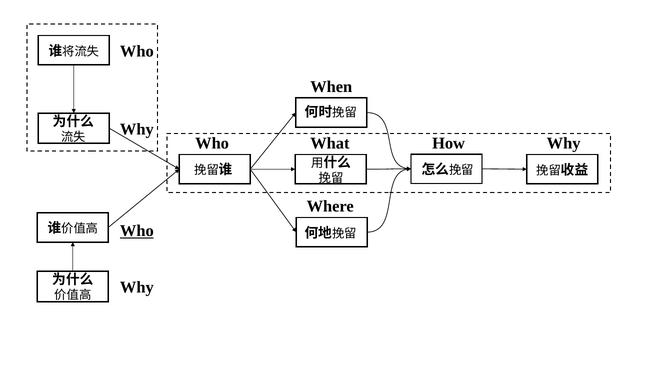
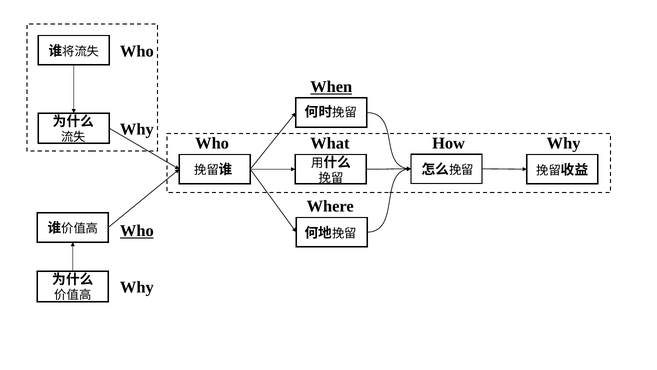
When underline: none -> present
